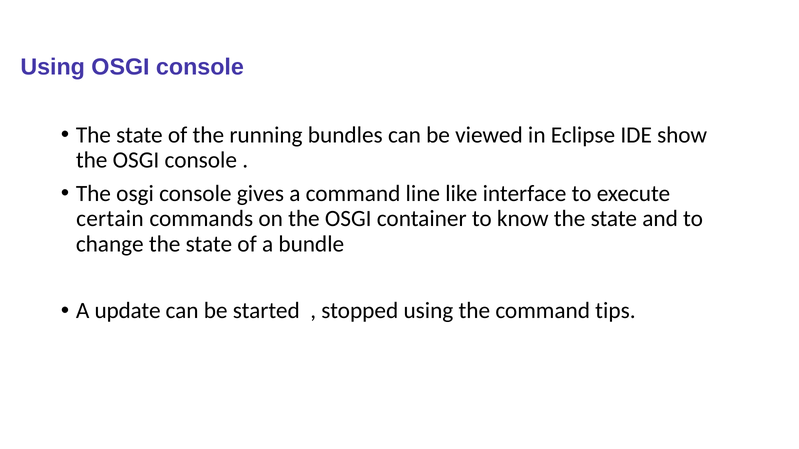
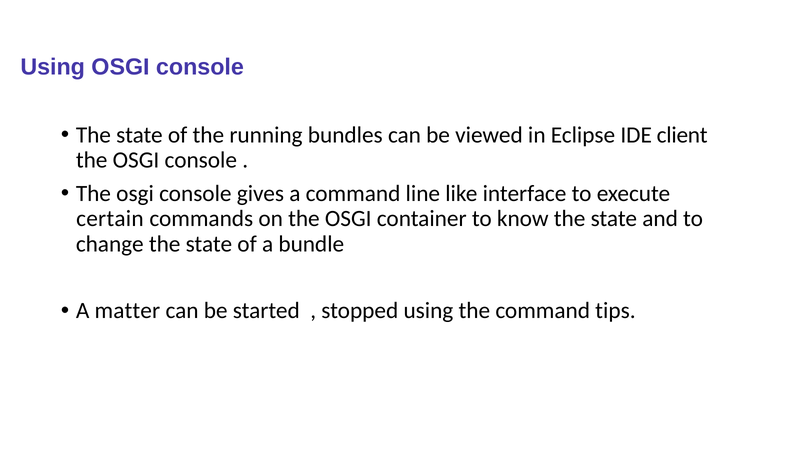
show: show -> client
update: update -> matter
